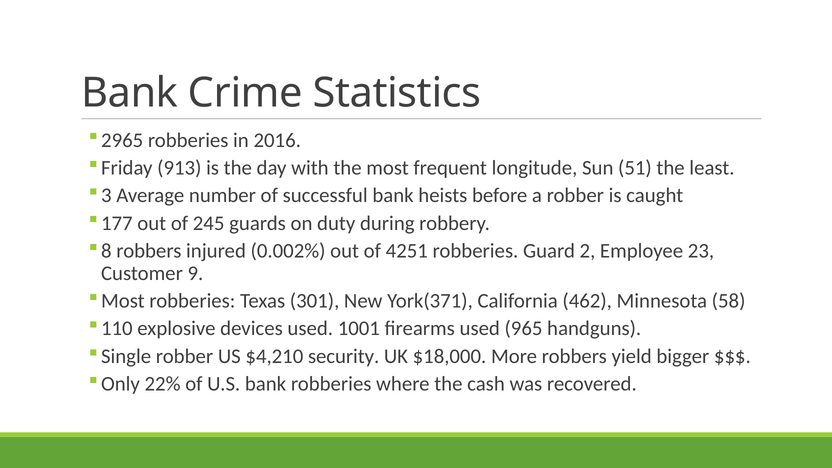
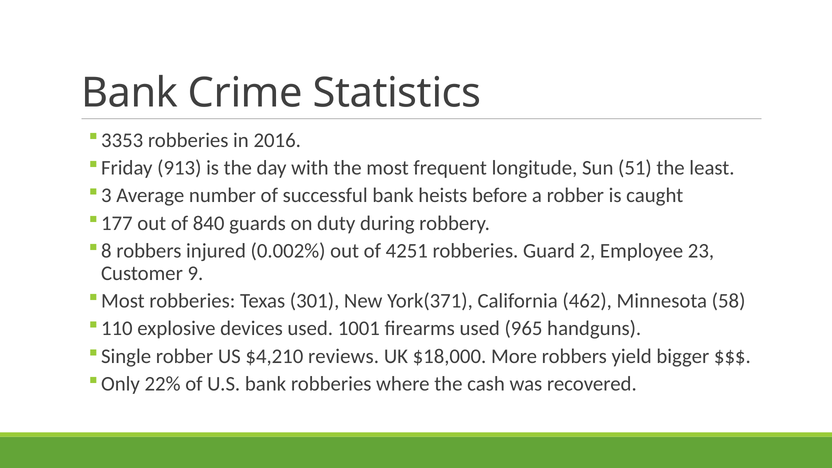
2965: 2965 -> 3353
245: 245 -> 840
security: security -> reviews
